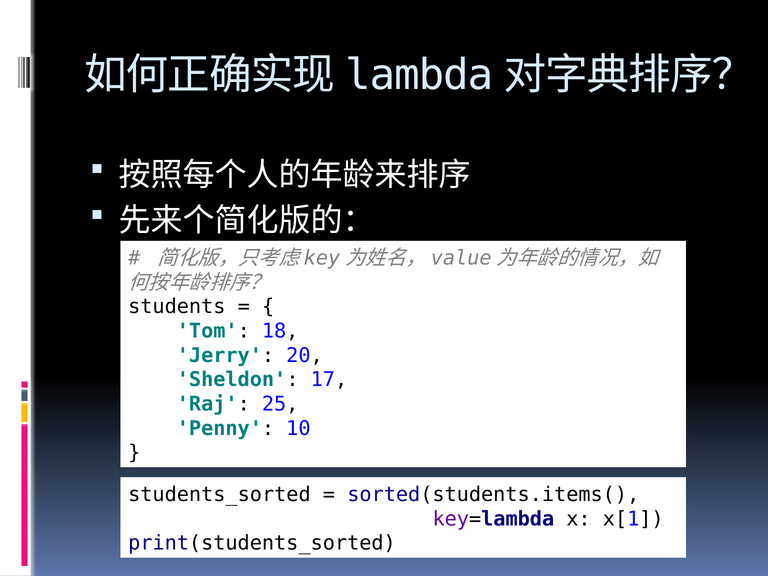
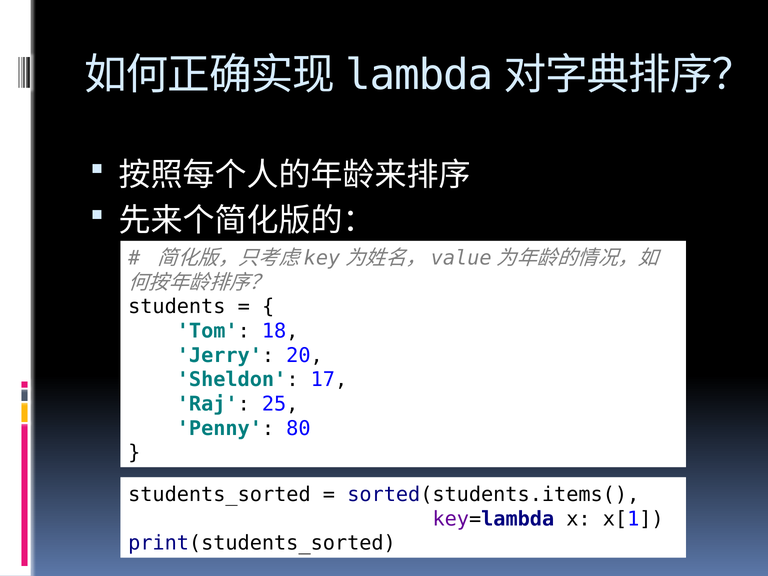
10: 10 -> 80
